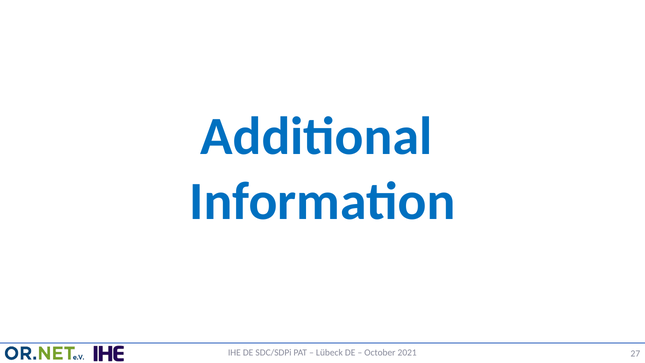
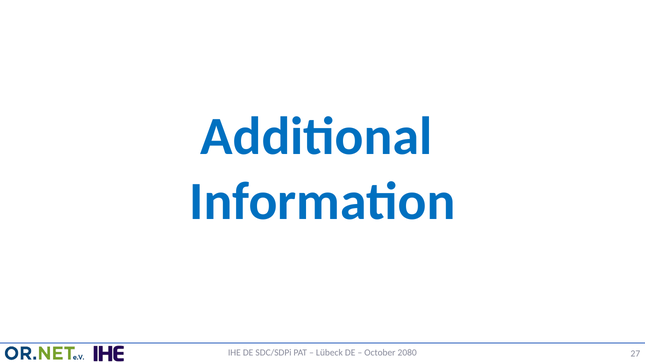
2021: 2021 -> 2080
